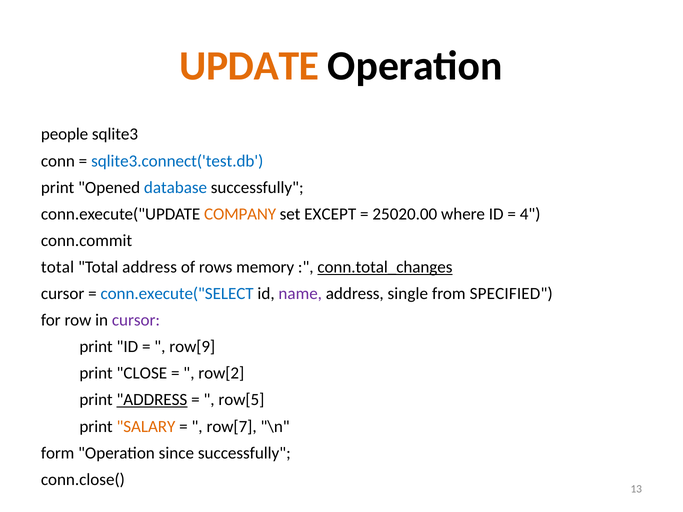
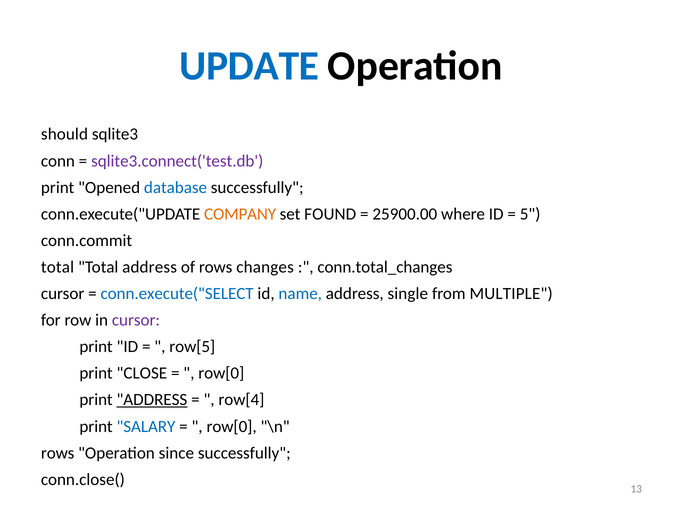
UPDATE colour: orange -> blue
people: people -> should
sqlite3.connect('test.db colour: blue -> purple
EXCEPT: EXCEPT -> FOUND
25020.00: 25020.00 -> 25900.00
4: 4 -> 5
memory: memory -> changes
conn.total_changes underline: present -> none
name colour: purple -> blue
SPECIFIED: SPECIFIED -> MULTIPLE
row[9: row[9 -> row[5
row[2 at (221, 373): row[2 -> row[0
row[5: row[5 -> row[4
SALARY colour: orange -> blue
row[7 at (232, 427): row[7 -> row[0
form at (58, 453): form -> rows
